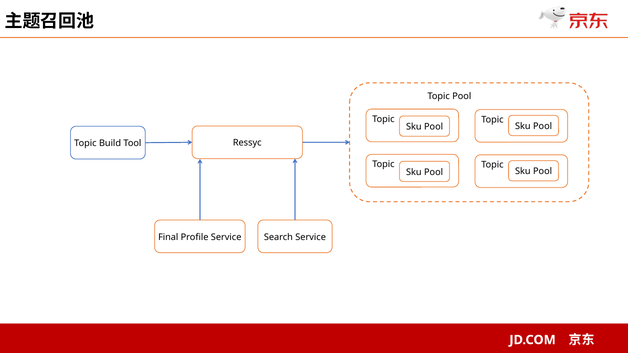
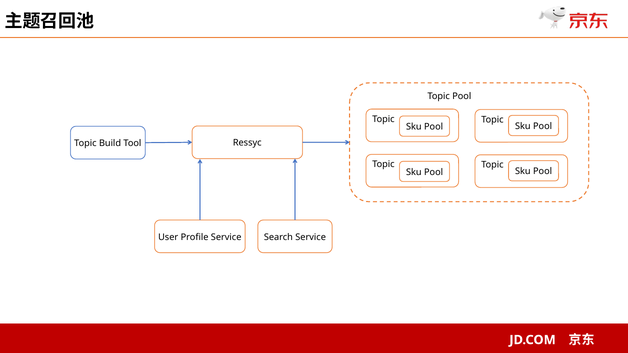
Final: Final -> User
